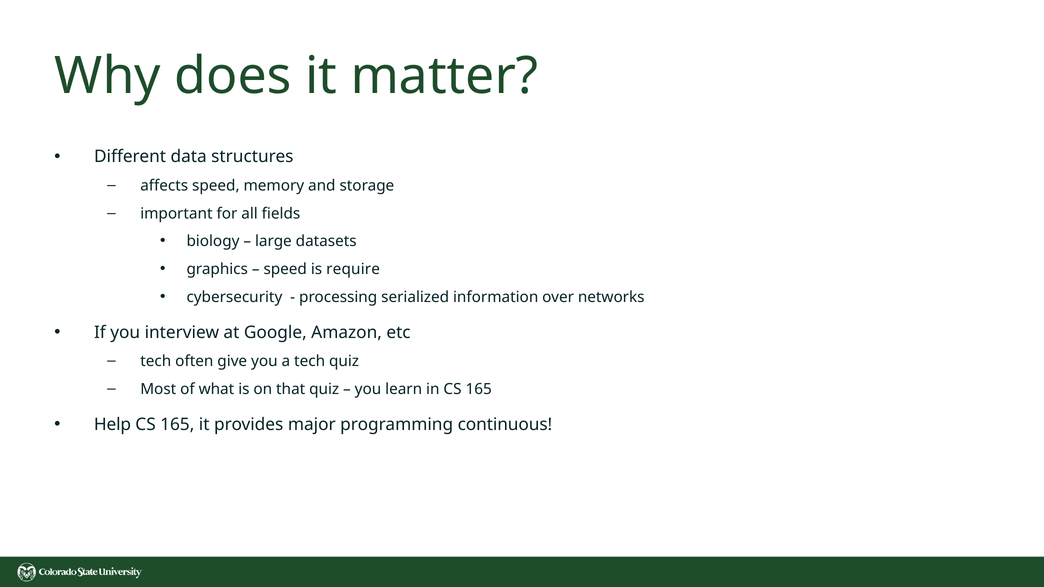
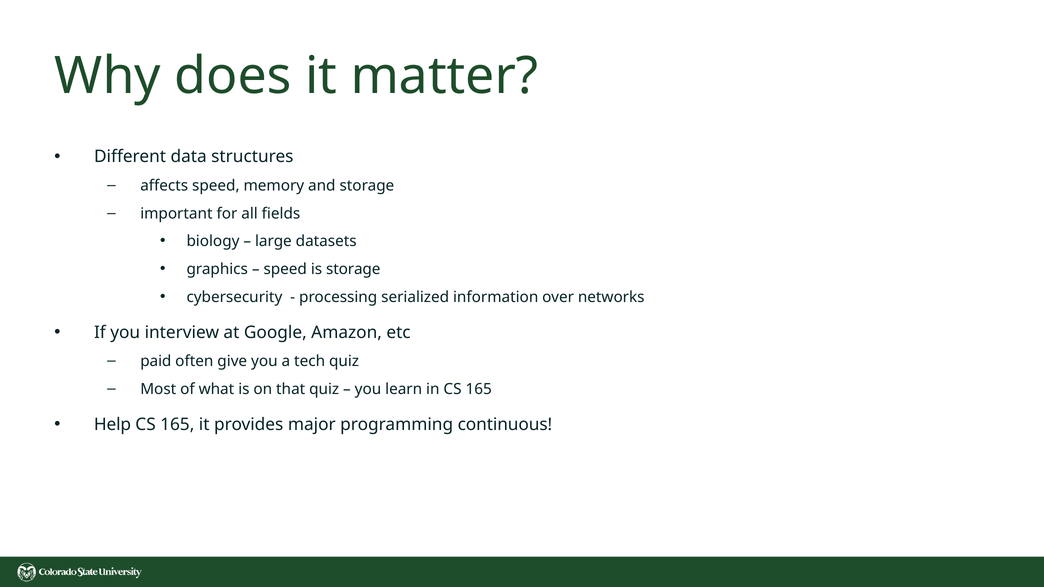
is require: require -> storage
tech at (156, 361): tech -> paid
